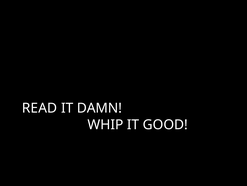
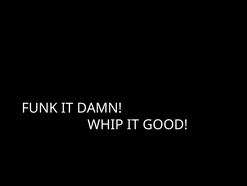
READ: READ -> FUNK
